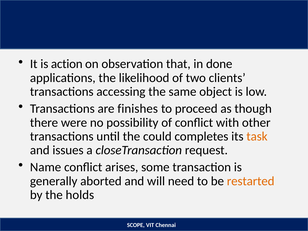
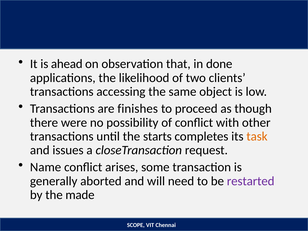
action: action -> ahead
could: could -> starts
restarted colour: orange -> purple
holds: holds -> made
